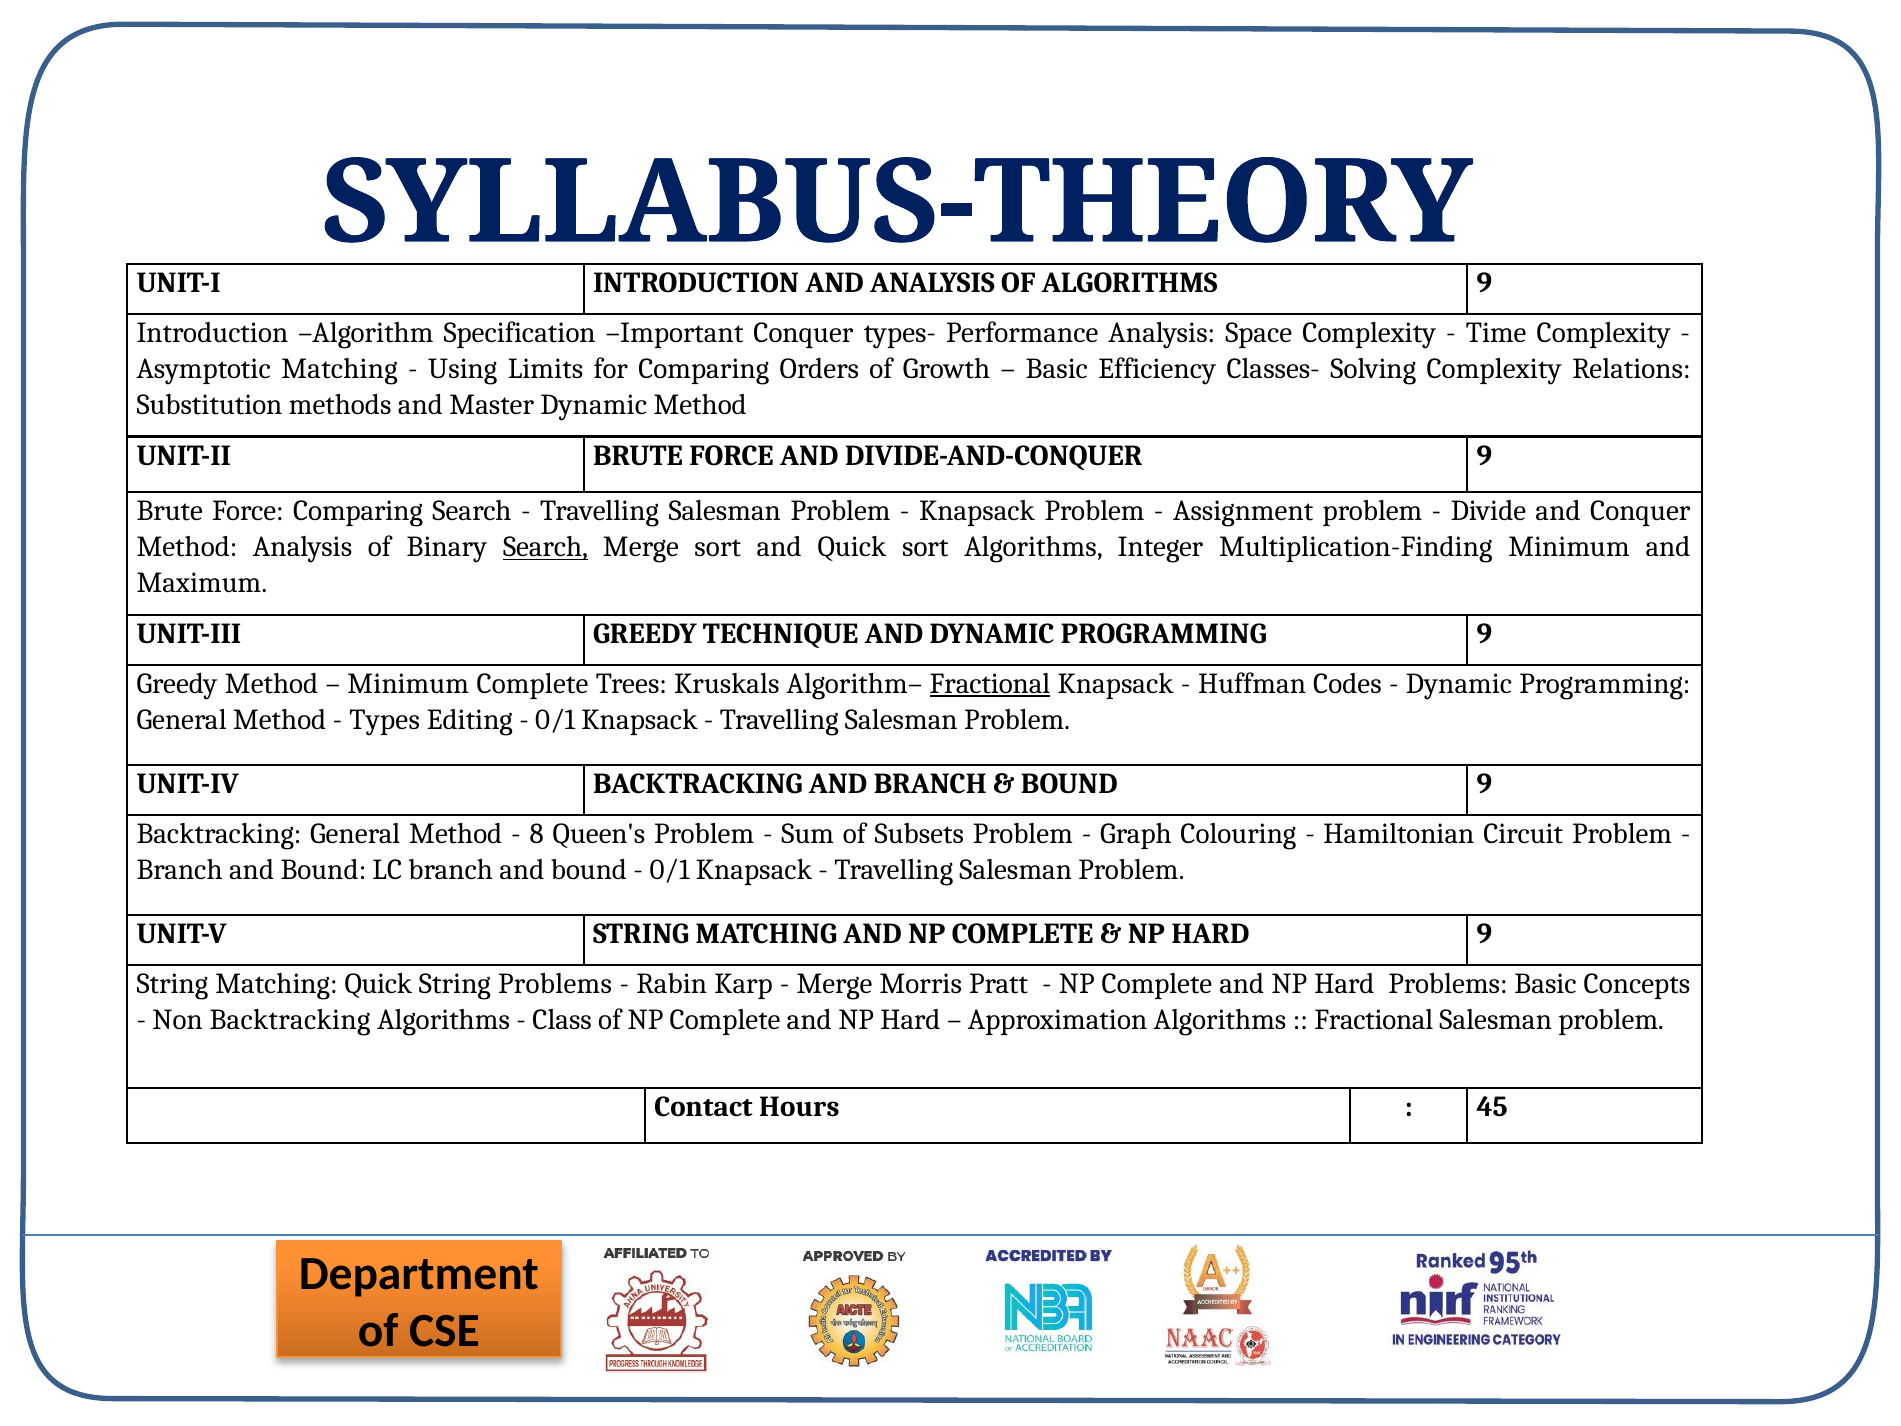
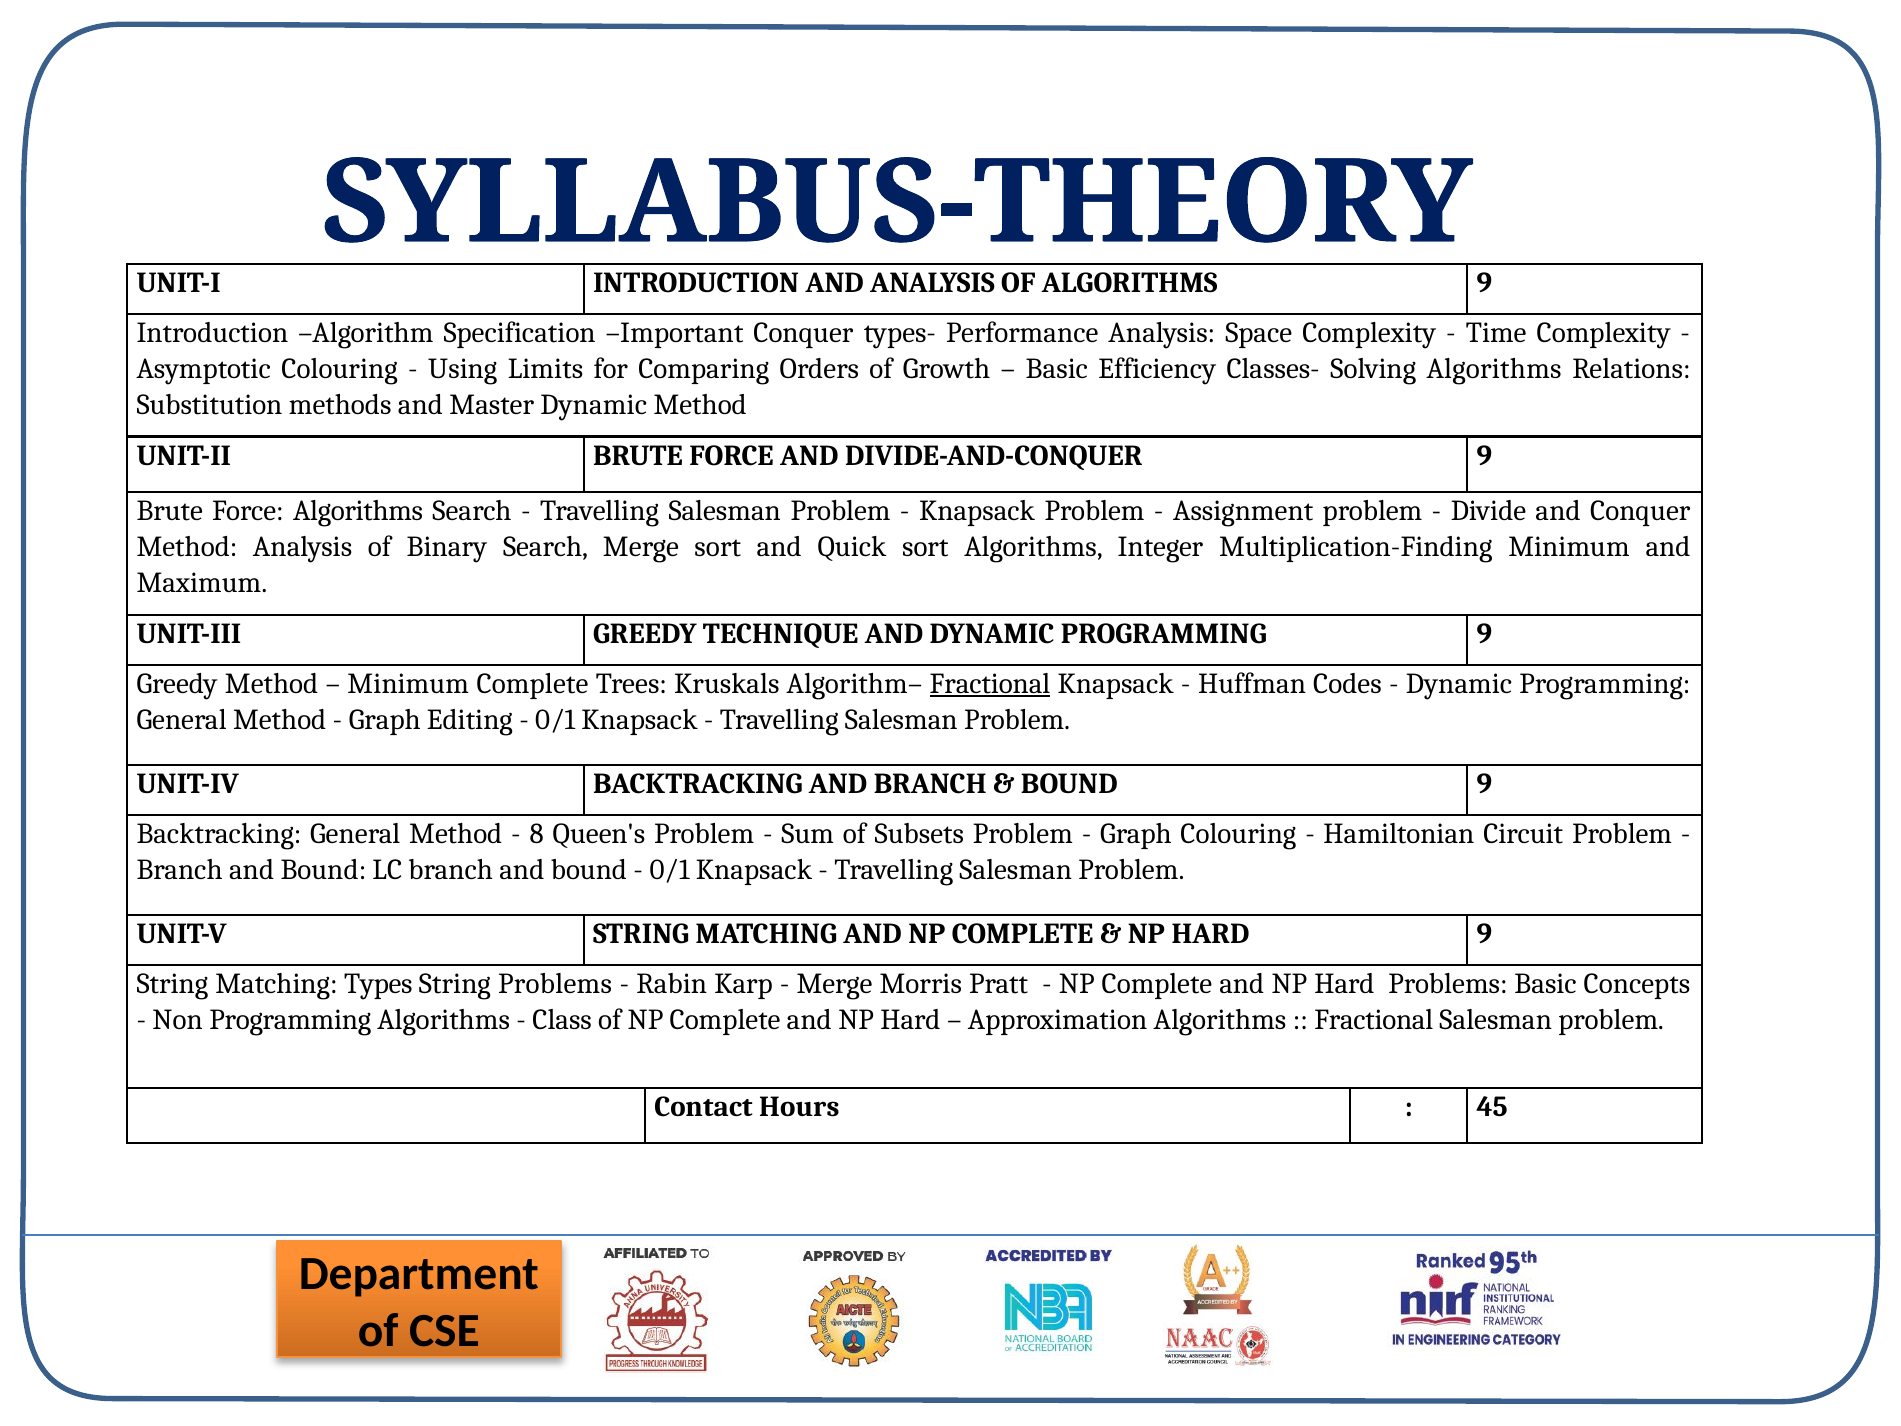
Asymptotic Matching: Matching -> Colouring
Solving Complexity: Complexity -> Algorithms
Force Comparing: Comparing -> Algorithms
Search at (546, 547) underline: present -> none
Types at (385, 720): Types -> Graph
Matching Quick: Quick -> Types
Non Backtracking: Backtracking -> Programming
